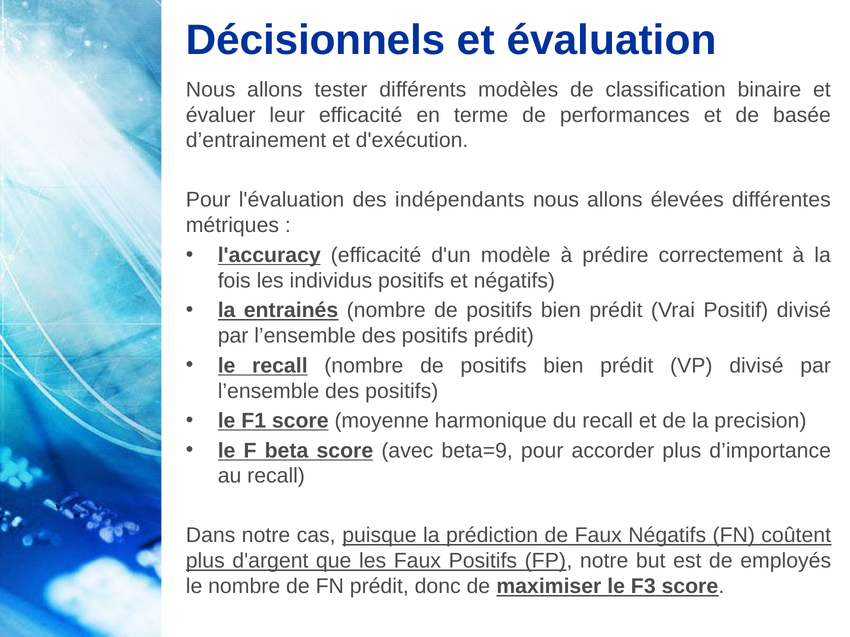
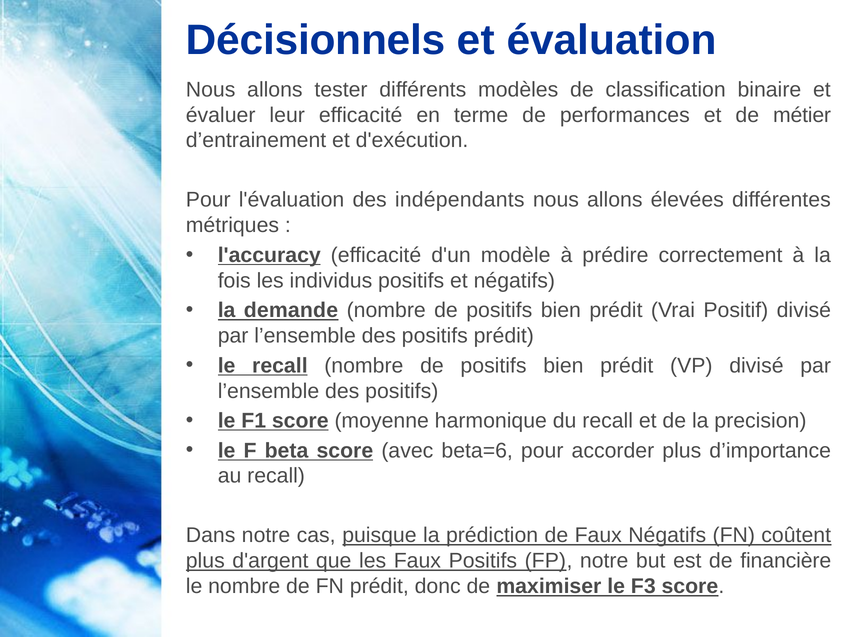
basée: basée -> métier
entrainés: entrainés -> demande
beta=9: beta=9 -> beta=6
employés: employés -> financière
